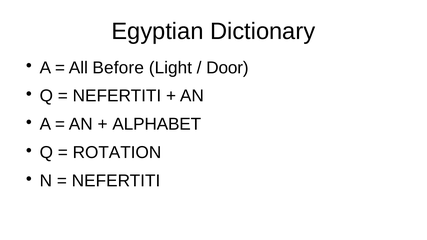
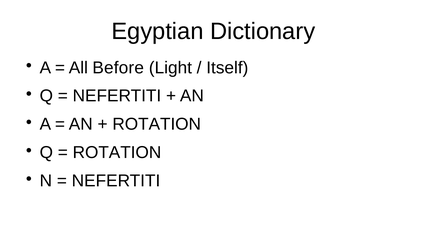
Door: Door -> Itself
ALPHABET at (157, 124): ALPHABET -> ROTATION
